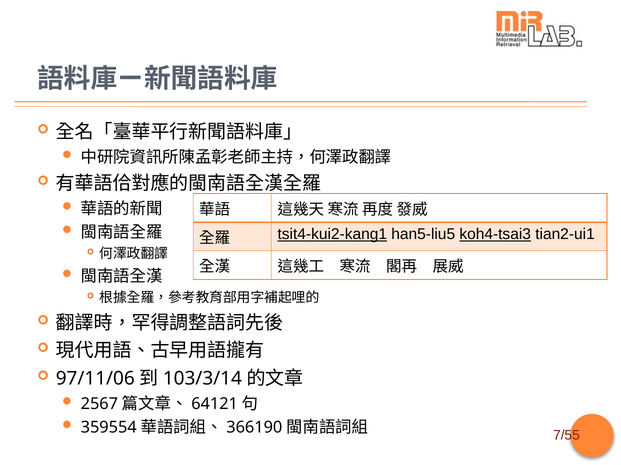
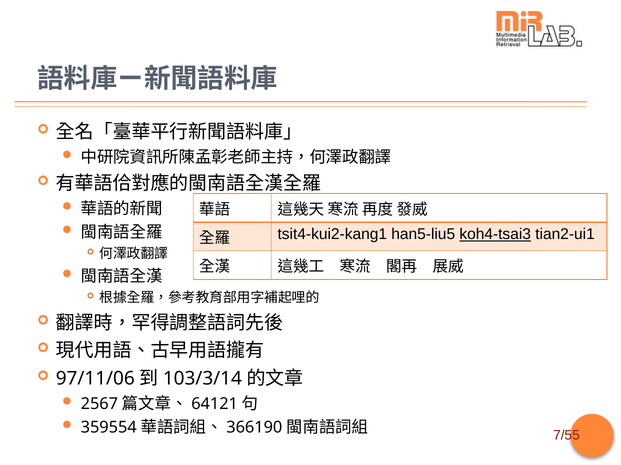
tsit4-kui2-kang1 underline: present -> none
